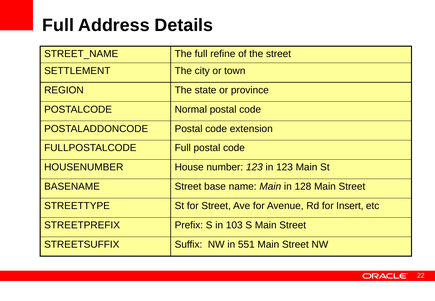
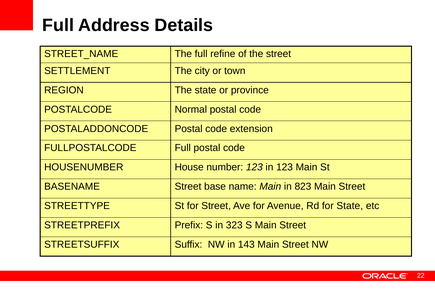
128: 128 -> 823
for Insert: Insert -> State
103: 103 -> 323
551: 551 -> 143
